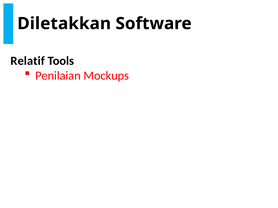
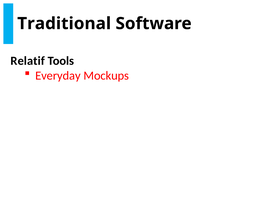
Diletakkan: Diletakkan -> Traditional
Penilaian: Penilaian -> Everyday
